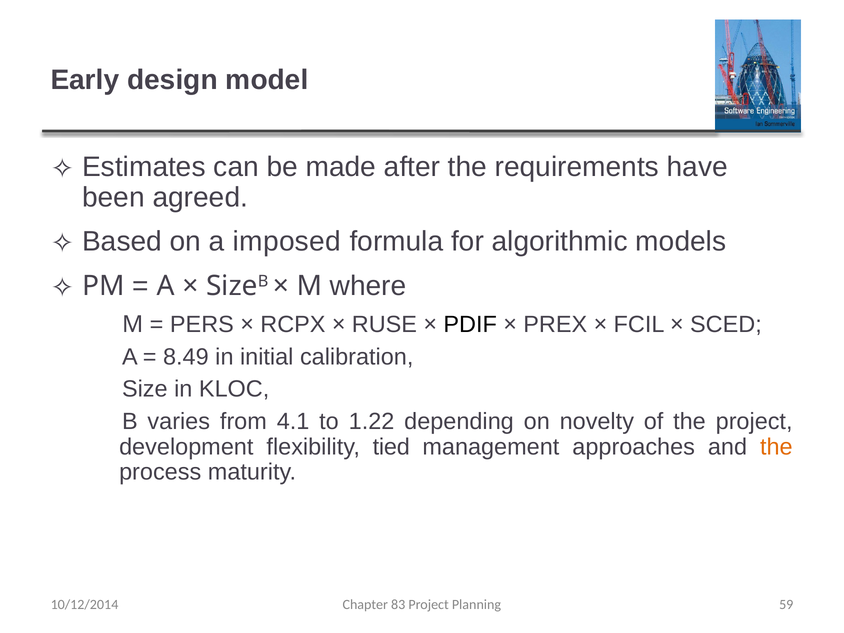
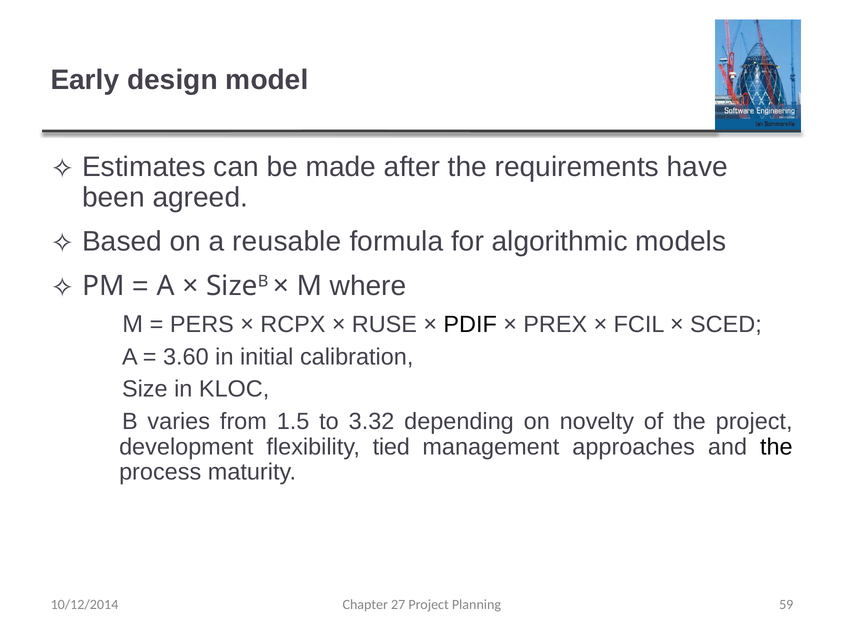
imposed: imposed -> reusable
8.49: 8.49 -> 3.60
4.1: 4.1 -> 1.5
1.22: 1.22 -> 3.32
the at (776, 447) colour: orange -> black
83: 83 -> 27
